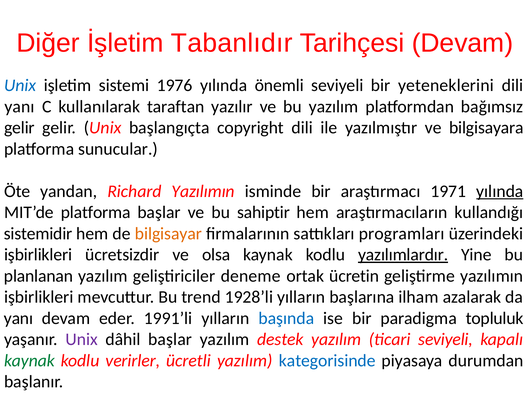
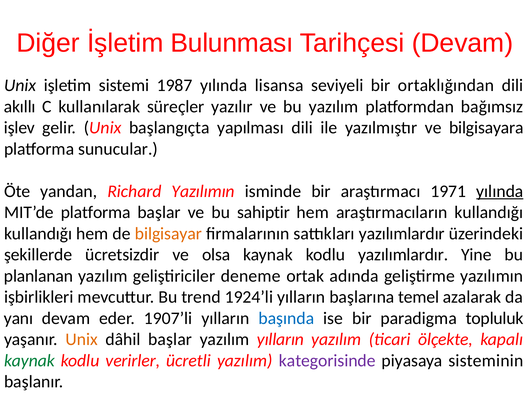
Tabanlıdır: Tabanlıdır -> Bulunması
Unix at (20, 85) colour: blue -> black
1976: 1976 -> 1987
önemli: önemli -> lisansa
yeteneklerini: yeteneklerini -> ortaklığından
yanı at (20, 107): yanı -> akıllı
taraftan: taraftan -> süreçler
gelir at (19, 128): gelir -> işlev
copyright: copyright -> yapılması
sistemidir at (38, 234): sistemidir -> kullandığı
sattıkları programları: programları -> yazılımlardır
işbirlikleri at (38, 255): işbirlikleri -> şekillerde
yazılımlardır at (403, 255) underline: present -> none
ücretin: ücretin -> adında
1928’li: 1928’li -> 1924’li
ilham: ilham -> temel
1991’li: 1991’li -> 1907’li
Unix at (82, 340) colour: purple -> orange
yazılım destek: destek -> yılların
ticari seviyeli: seviyeli -> ölçekte
kategorisinde colour: blue -> purple
durumdan: durumdan -> sisteminin
